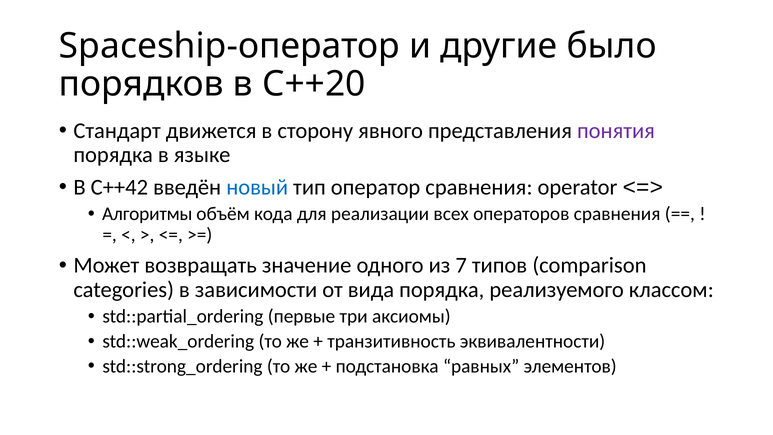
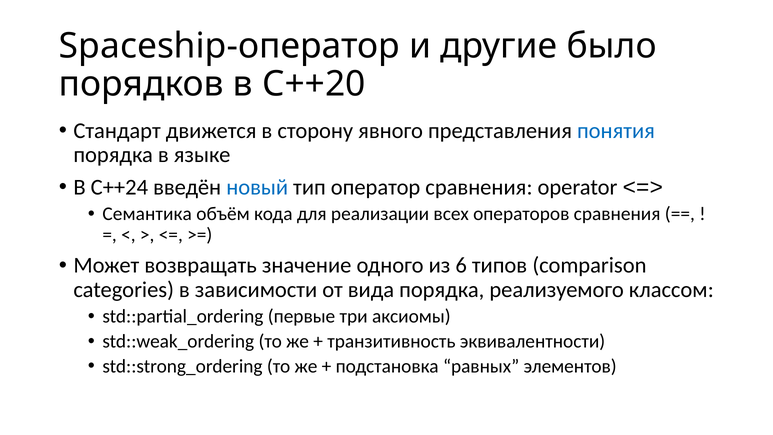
понятия colour: purple -> blue
C++42: C++42 -> C++24
Алгоритмы: Алгоритмы -> Семантика
7: 7 -> 6
